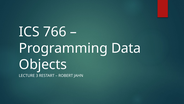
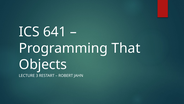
766: 766 -> 641
Data: Data -> That
